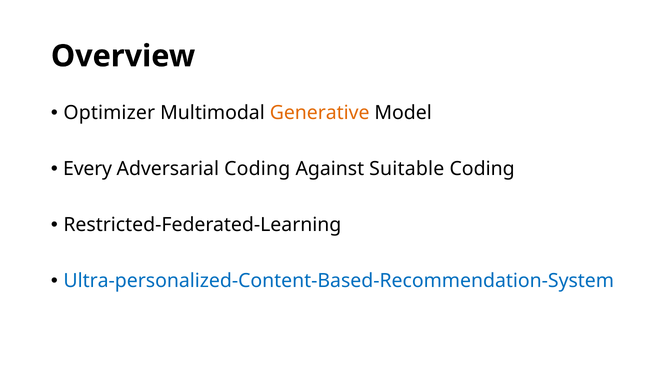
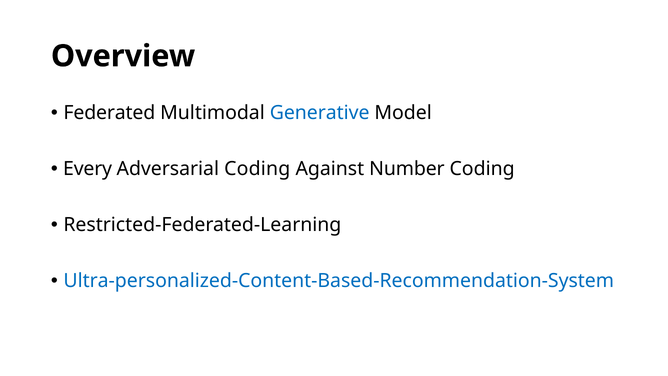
Optimizer: Optimizer -> Federated
Generative colour: orange -> blue
Suitable: Suitable -> Number
